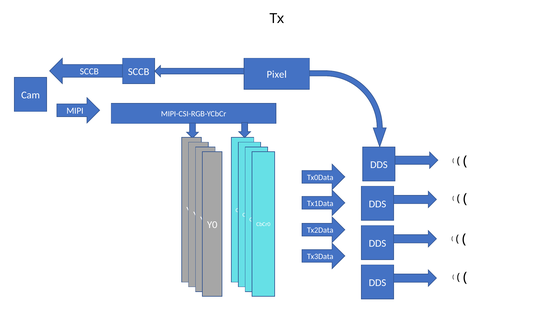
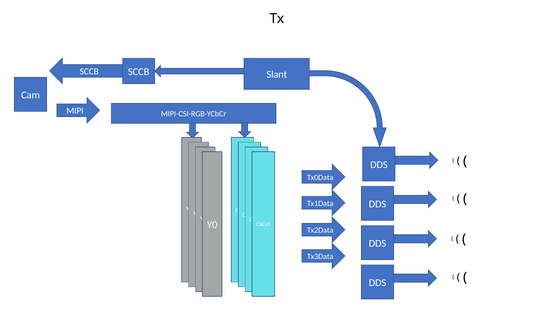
Pixel: Pixel -> Slant
